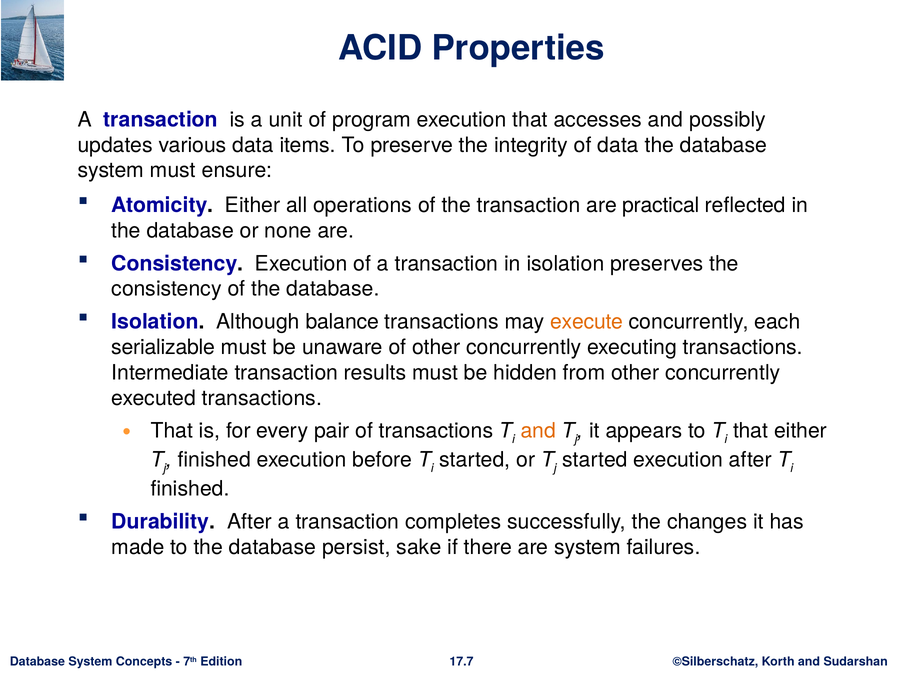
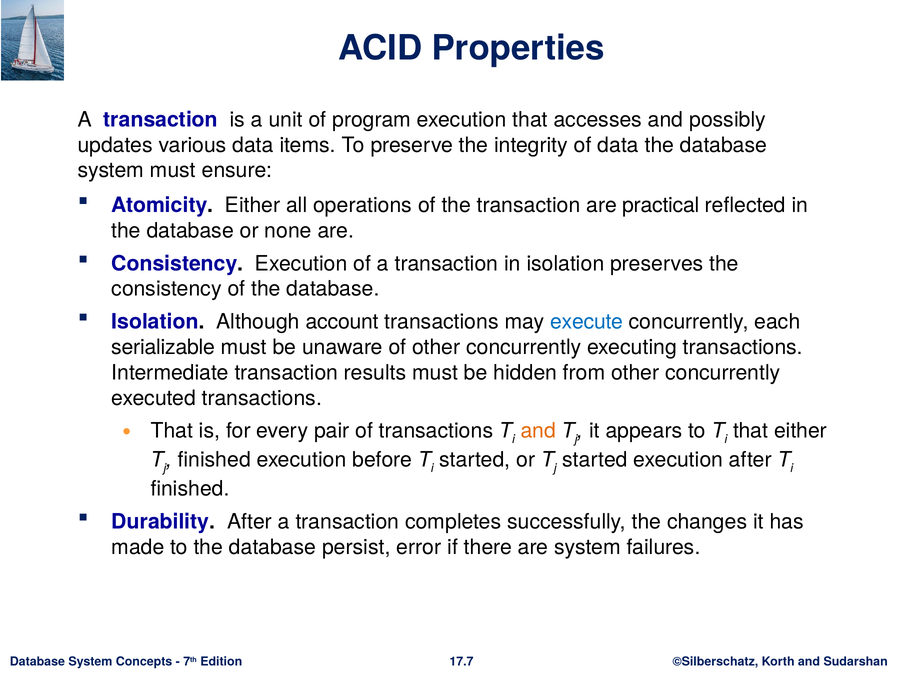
balance: balance -> account
execute colour: orange -> blue
sake: sake -> error
